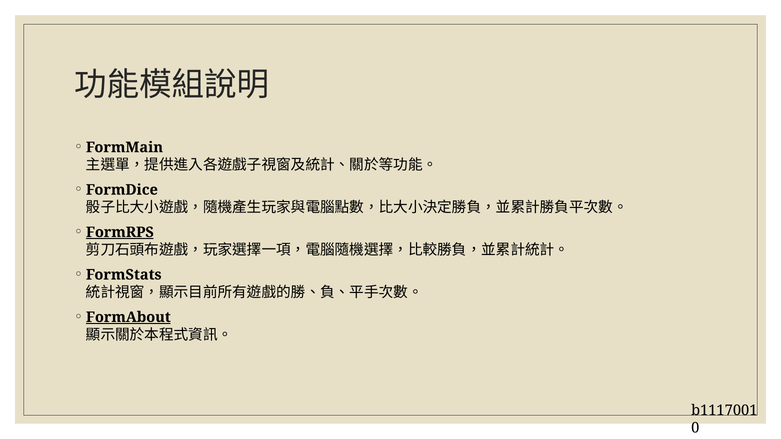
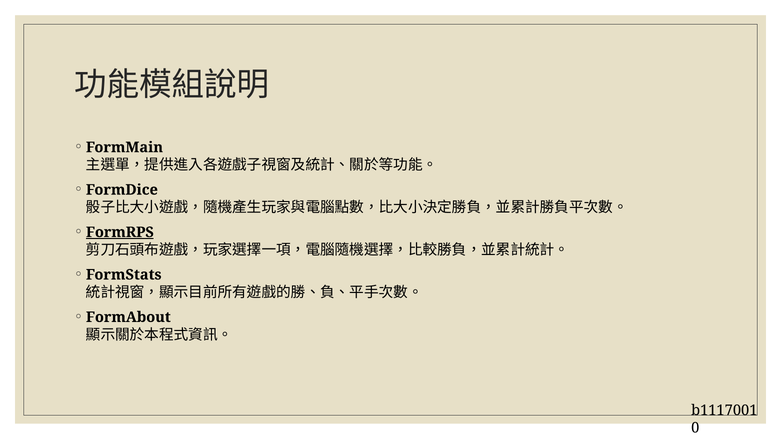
FormAbout underline: present -> none
